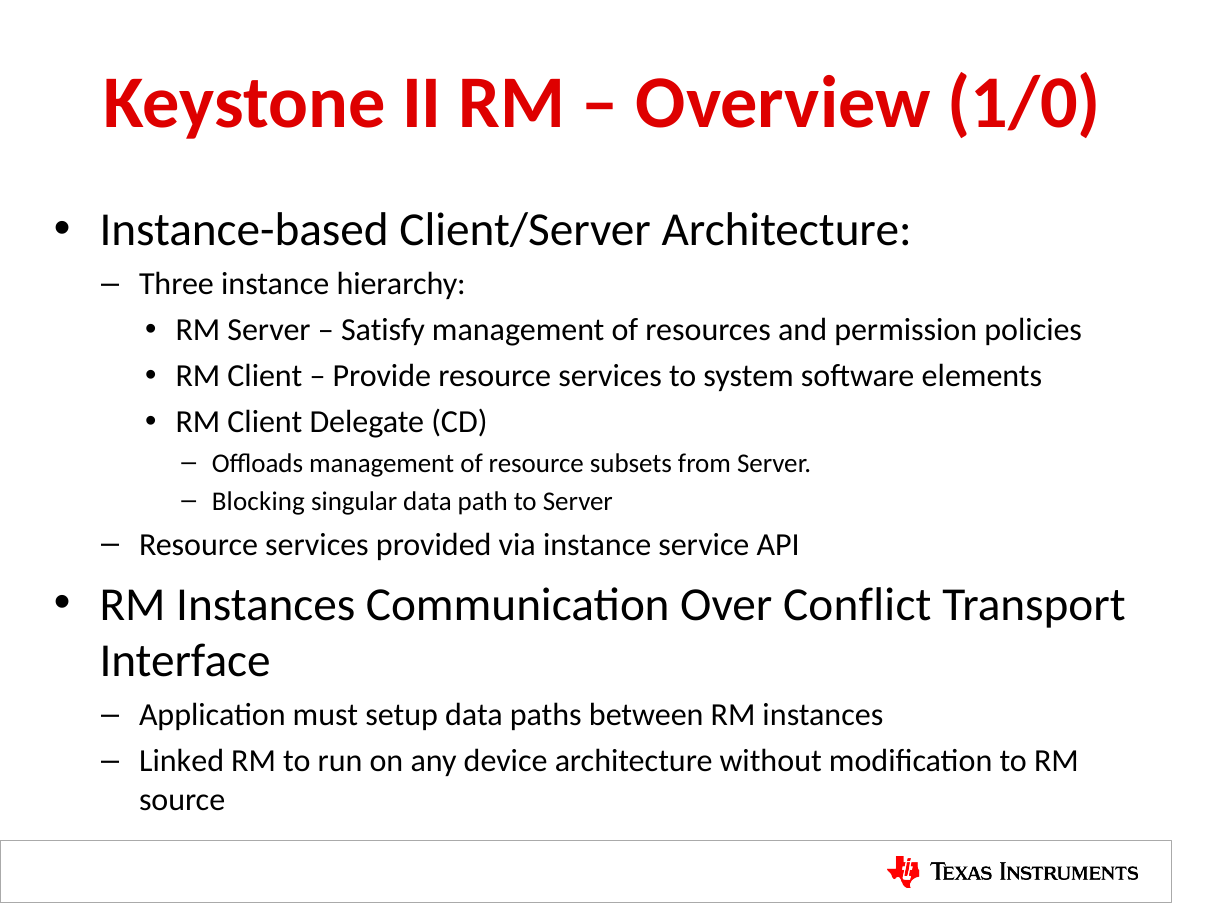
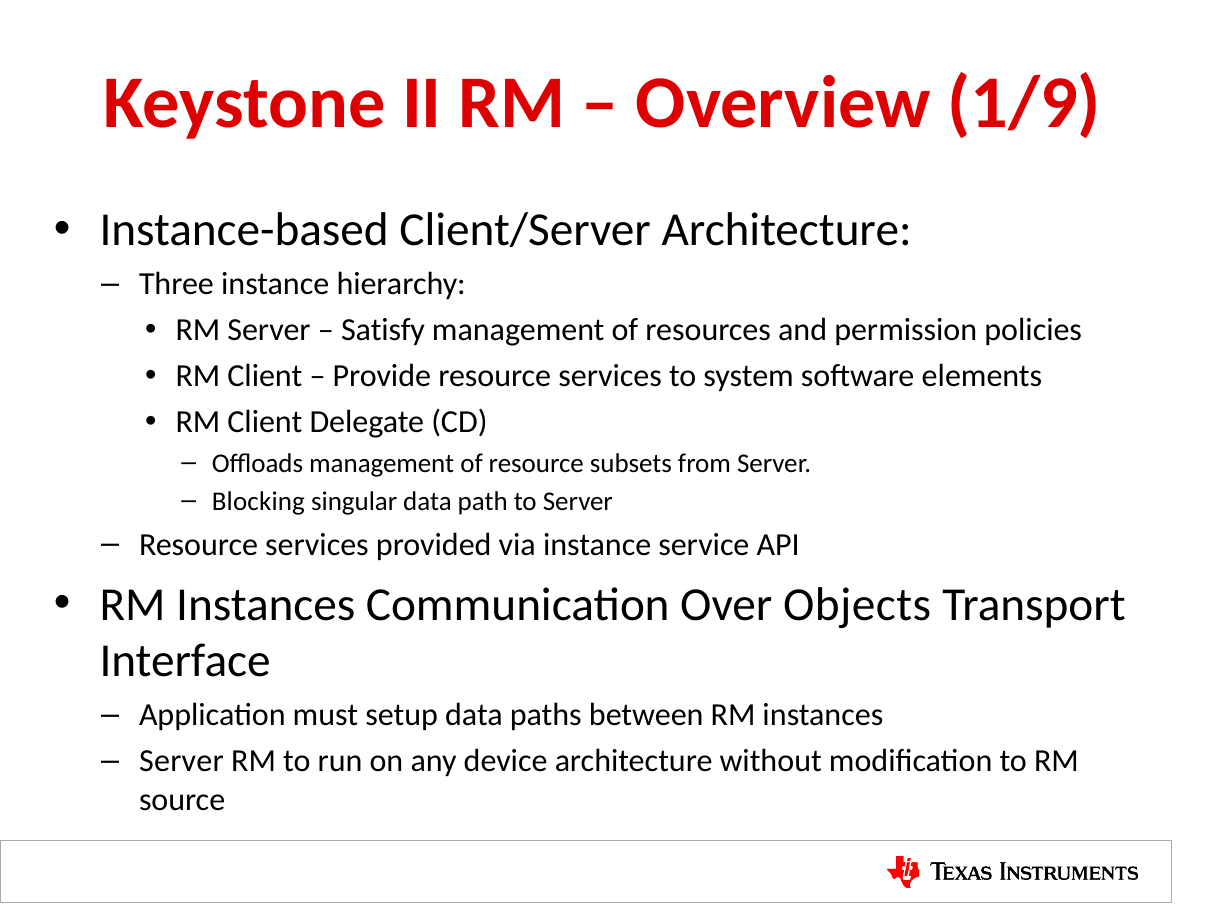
1/0: 1/0 -> 1/9
Conflict: Conflict -> Objects
Linked at (182, 761): Linked -> Server
